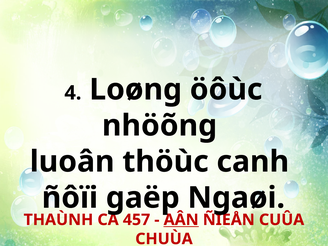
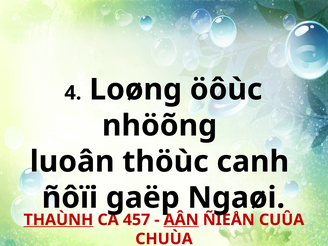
THAÙNH underline: none -> present
